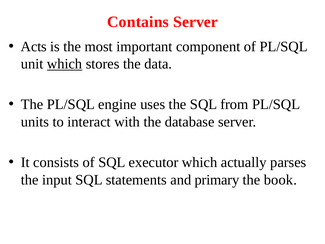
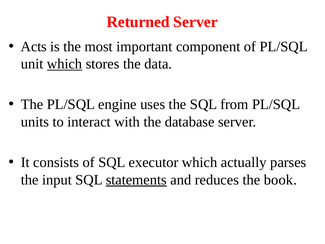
Contains: Contains -> Returned
statements underline: none -> present
primary: primary -> reduces
